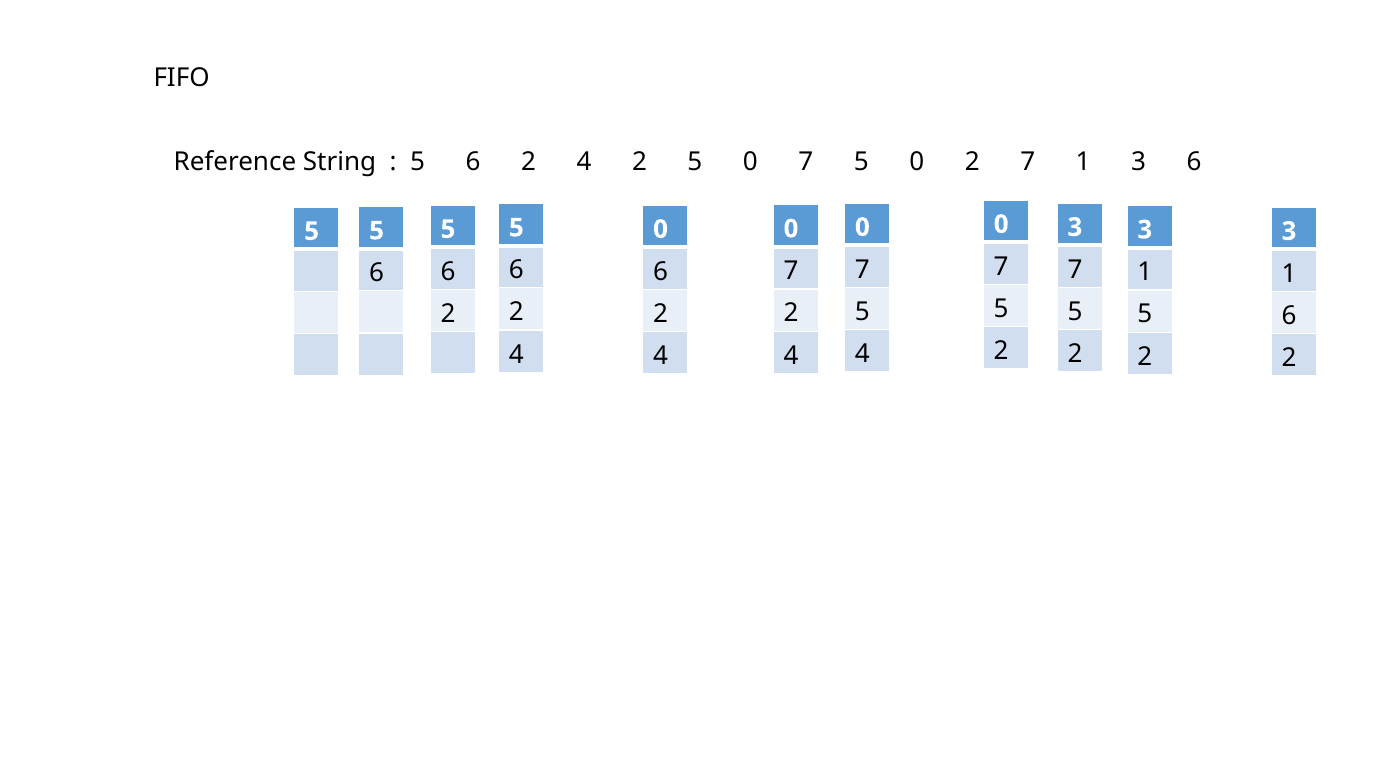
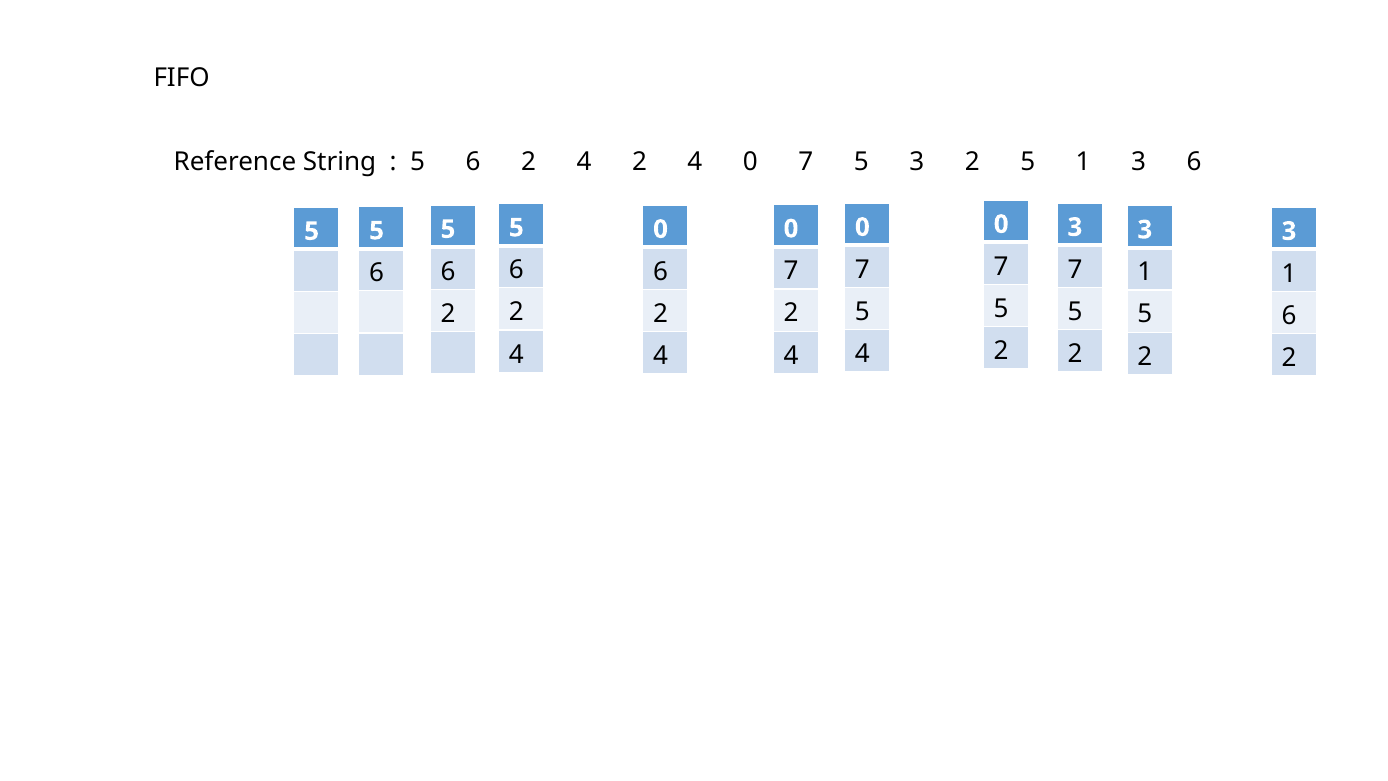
4 2 5: 5 -> 4
7 5 0: 0 -> 3
7 at (1028, 162): 7 -> 5
